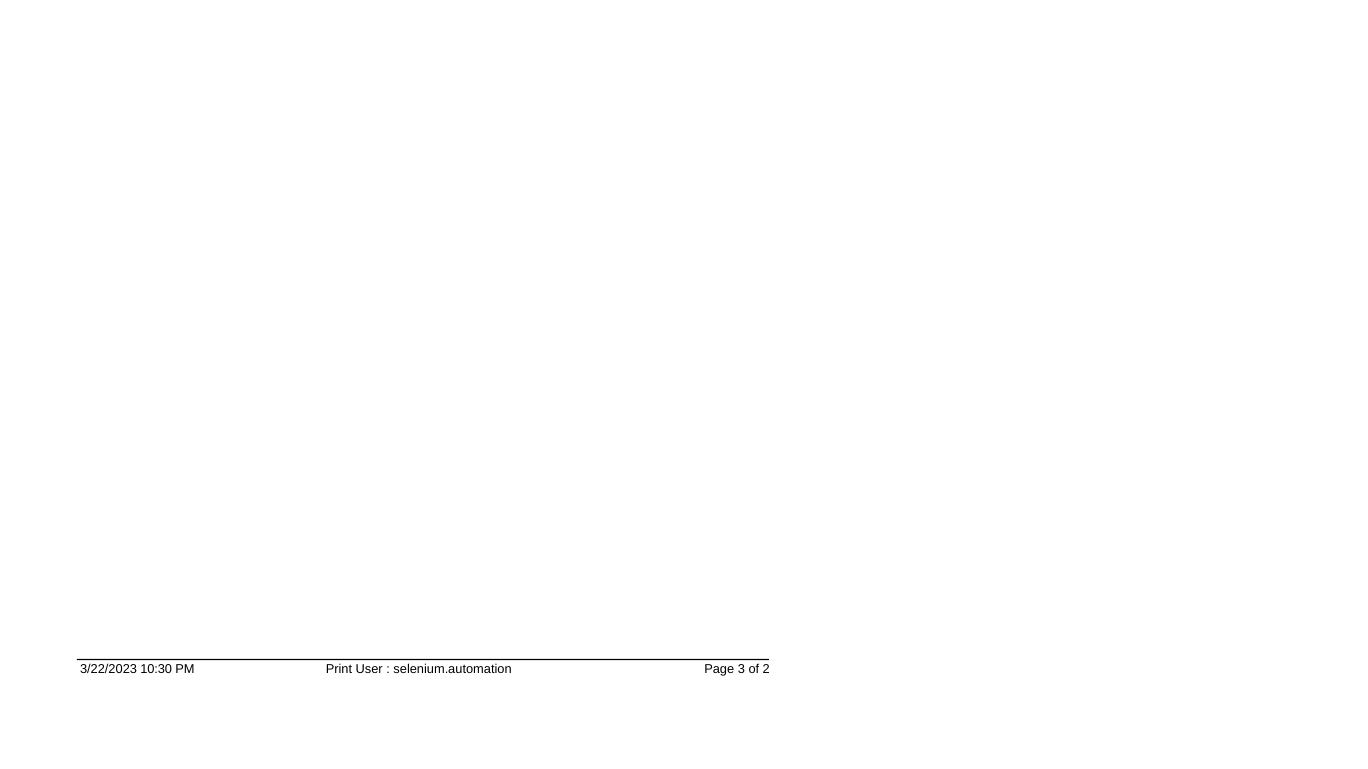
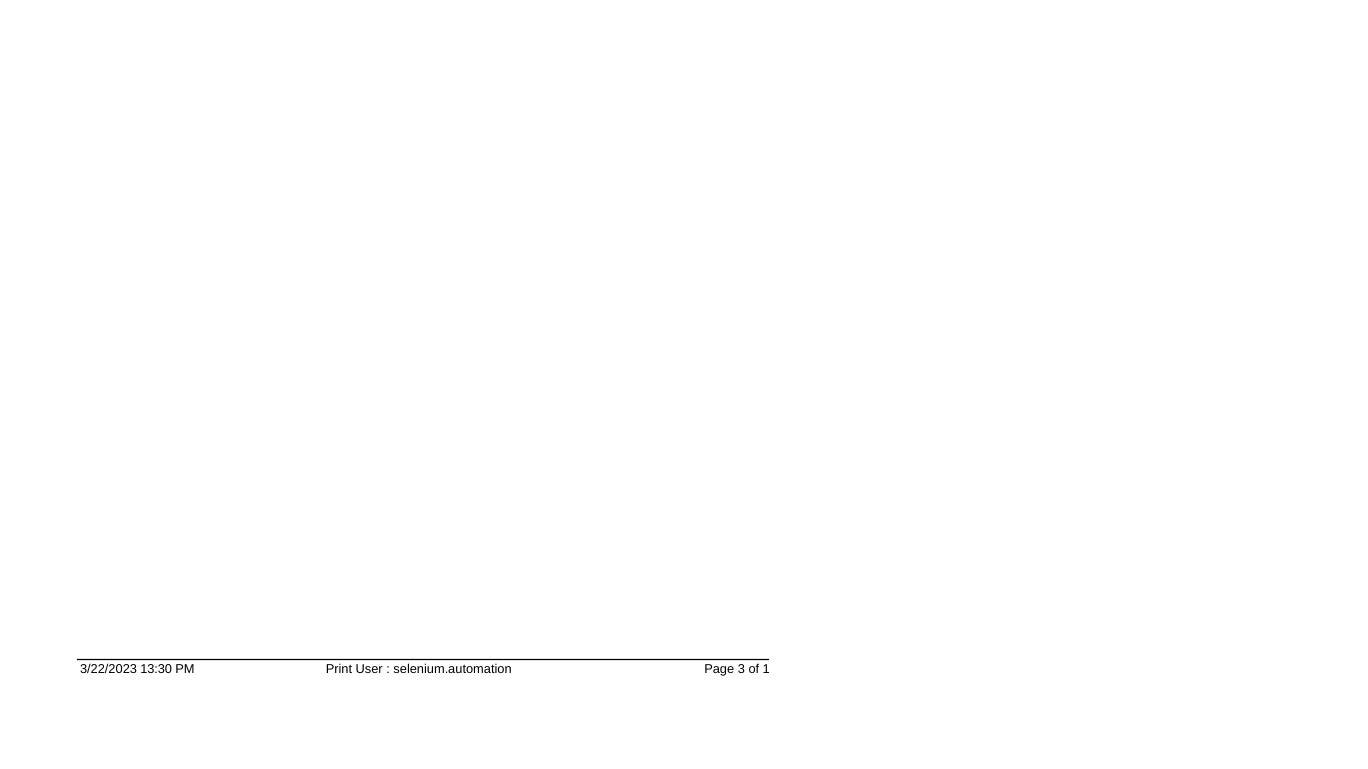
10:30: 10:30 -> 13:30
2: 2 -> 1
